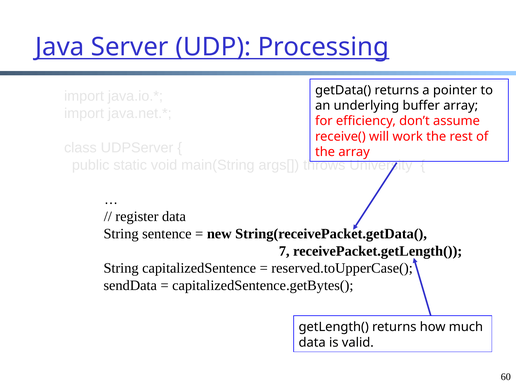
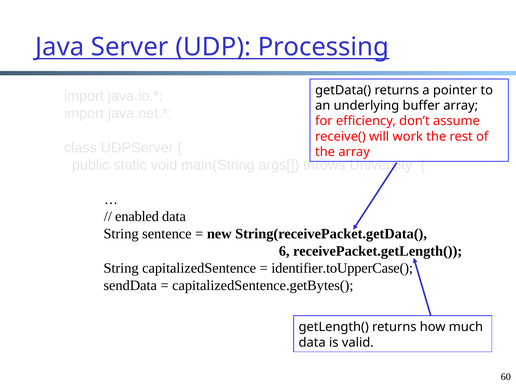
register: register -> enabled
7: 7 -> 6
reserved.toUpperCase(: reserved.toUpperCase( -> identifier.toUpperCase(
